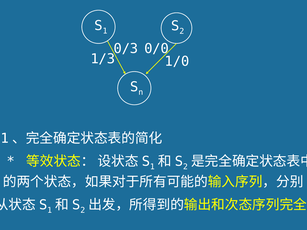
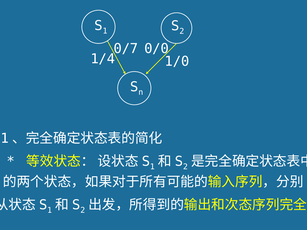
0/3: 0/3 -> 0/7
1/3: 1/3 -> 1/4
